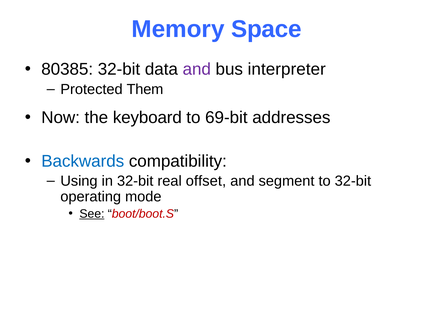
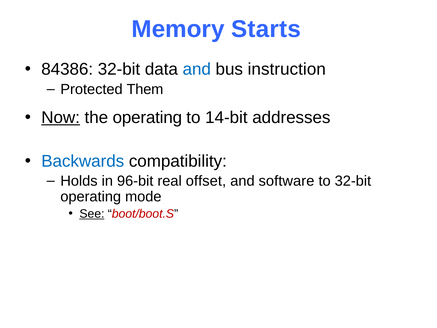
Space: Space -> Starts
80385: 80385 -> 84386
and at (197, 69) colour: purple -> blue
interpreter: interpreter -> instruction
Now underline: none -> present
the keyboard: keyboard -> operating
69-bit: 69-bit -> 14-bit
Using: Using -> Holds
in 32-bit: 32-bit -> 96-bit
segment: segment -> software
